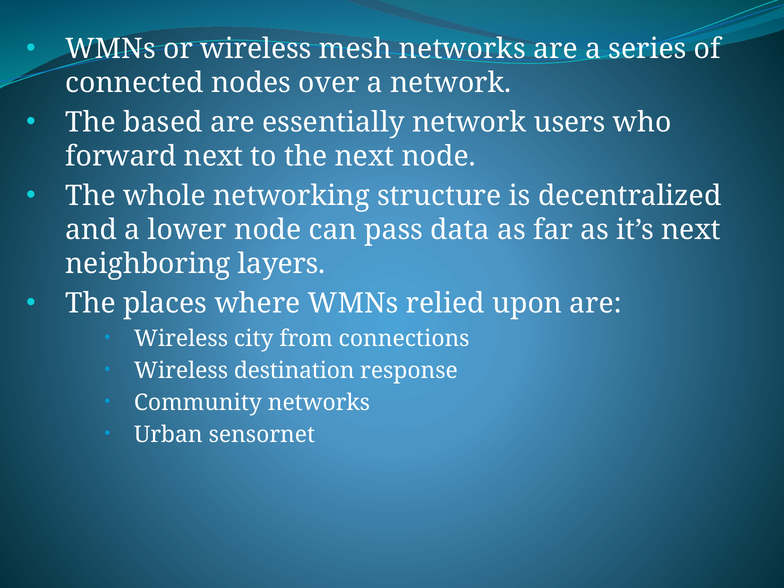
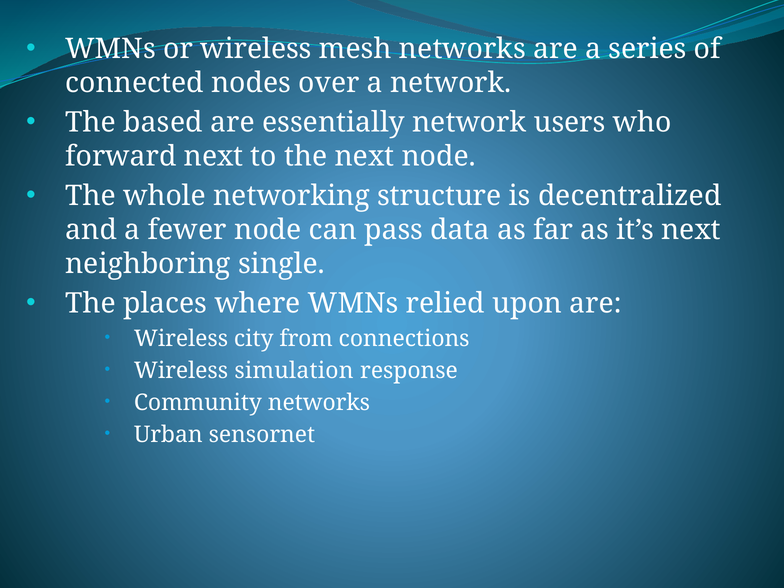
lower: lower -> fewer
layers: layers -> single
destination: destination -> simulation
